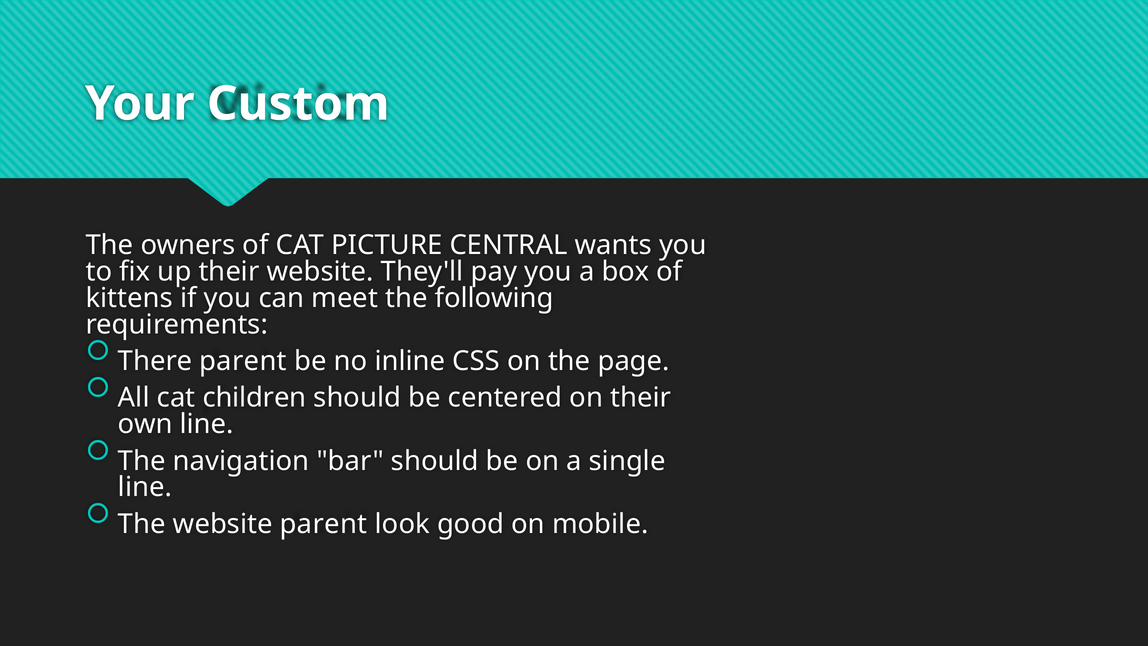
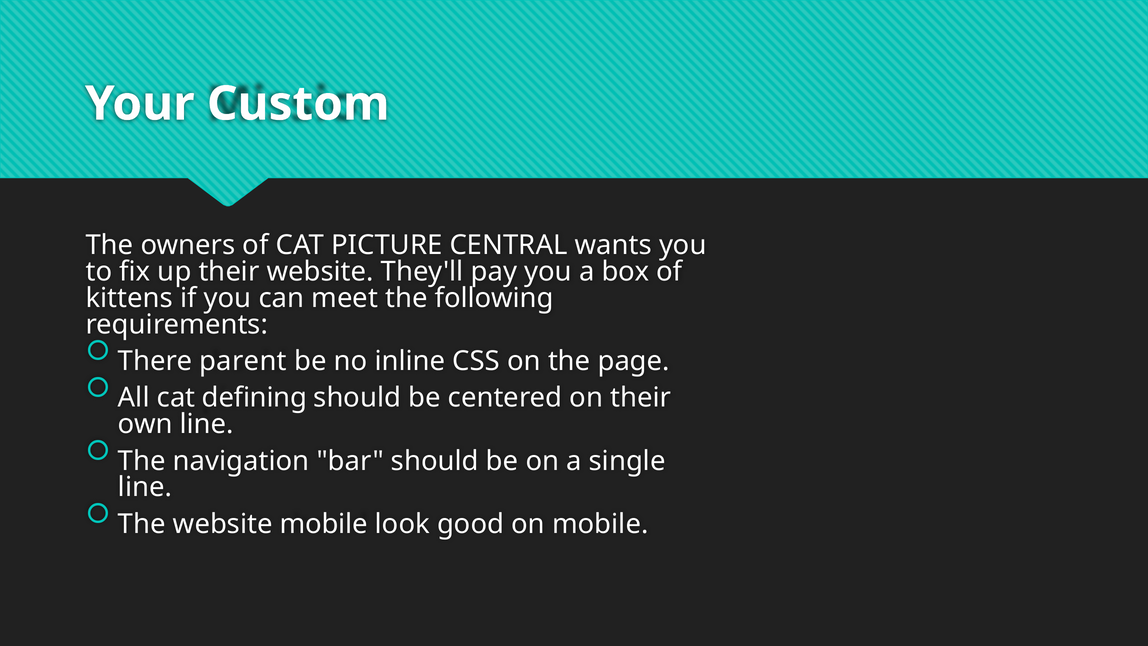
children: children -> defining
website parent: parent -> mobile
